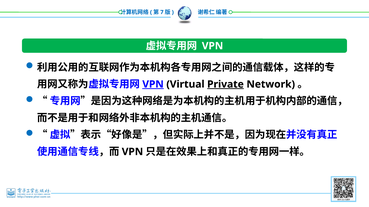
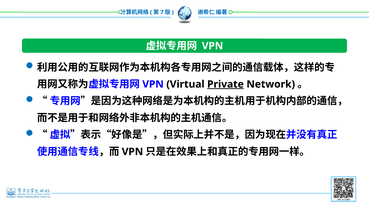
VPN at (153, 84) underline: present -> none
